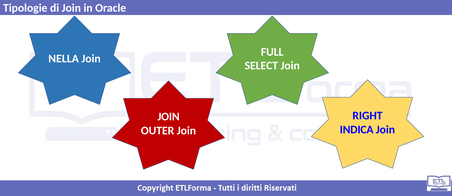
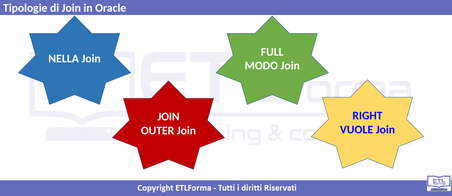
SELECT: SELECT -> MODO
INDICA: INDICA -> VUOLE
